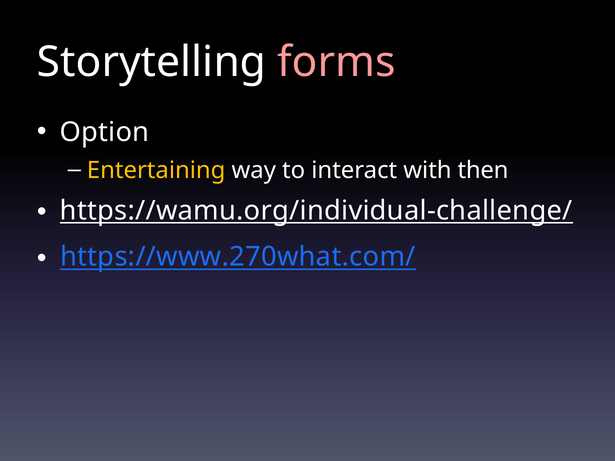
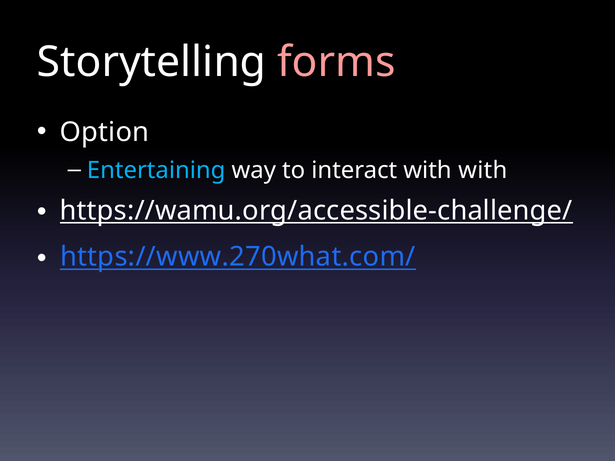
Entertaining colour: yellow -> light blue
with then: then -> with
https://wamu.org/individual-challenge/: https://wamu.org/individual-challenge/ -> https://wamu.org/accessible-challenge/
